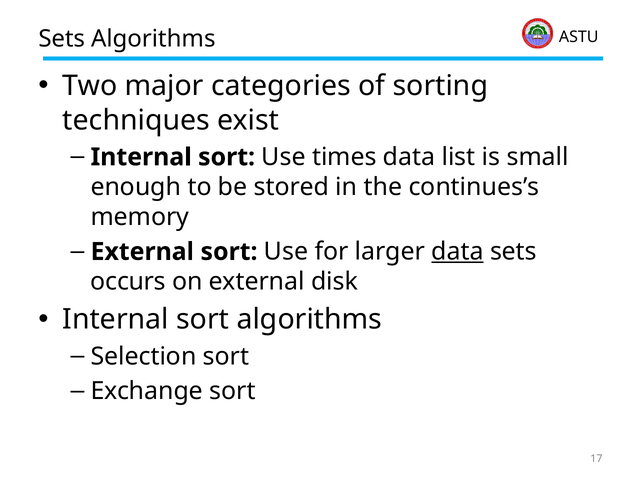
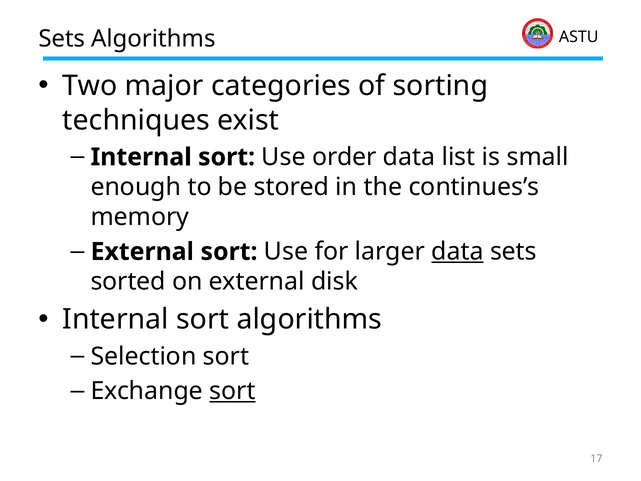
times: times -> order
occurs: occurs -> sorted
sort at (233, 391) underline: none -> present
